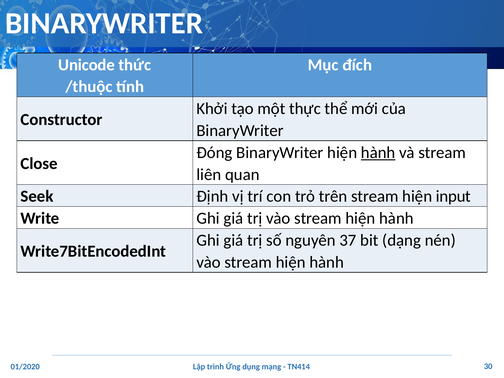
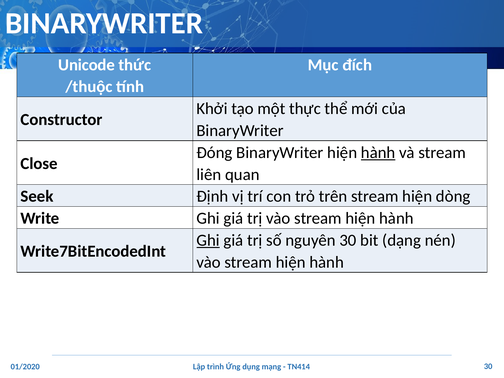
input: input -> dòng
Ghi at (208, 240) underline: none -> present
nguyên 37: 37 -> 30
